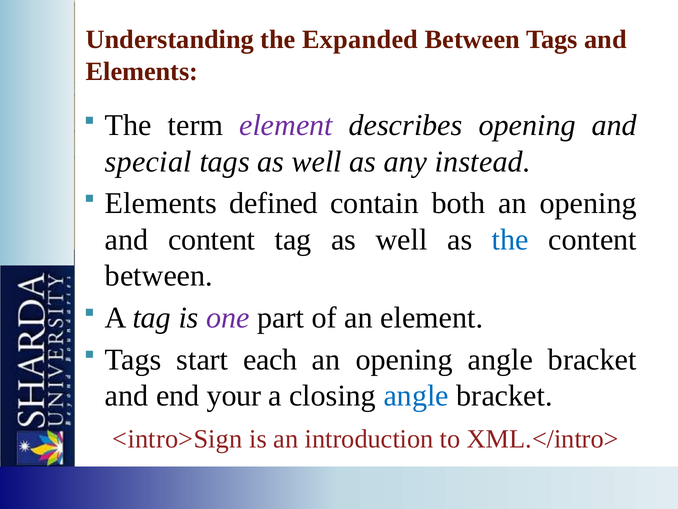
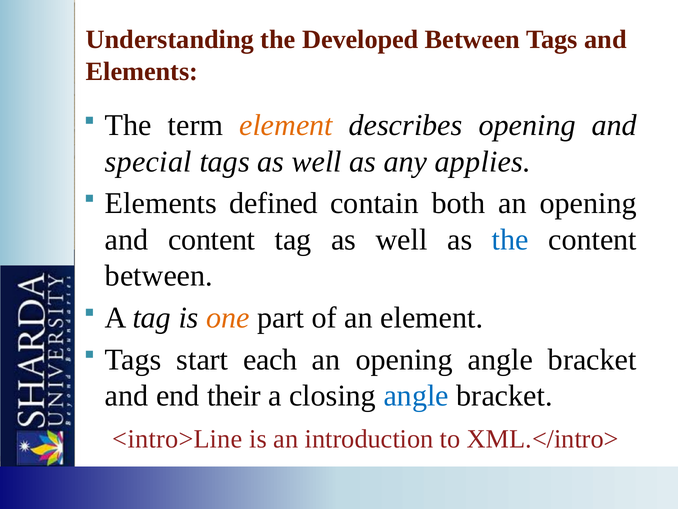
Expanded: Expanded -> Developed
element at (286, 125) colour: purple -> orange
instead: instead -> applies
one colour: purple -> orange
your: your -> their
<intro>Sign: <intro>Sign -> <intro>Line
